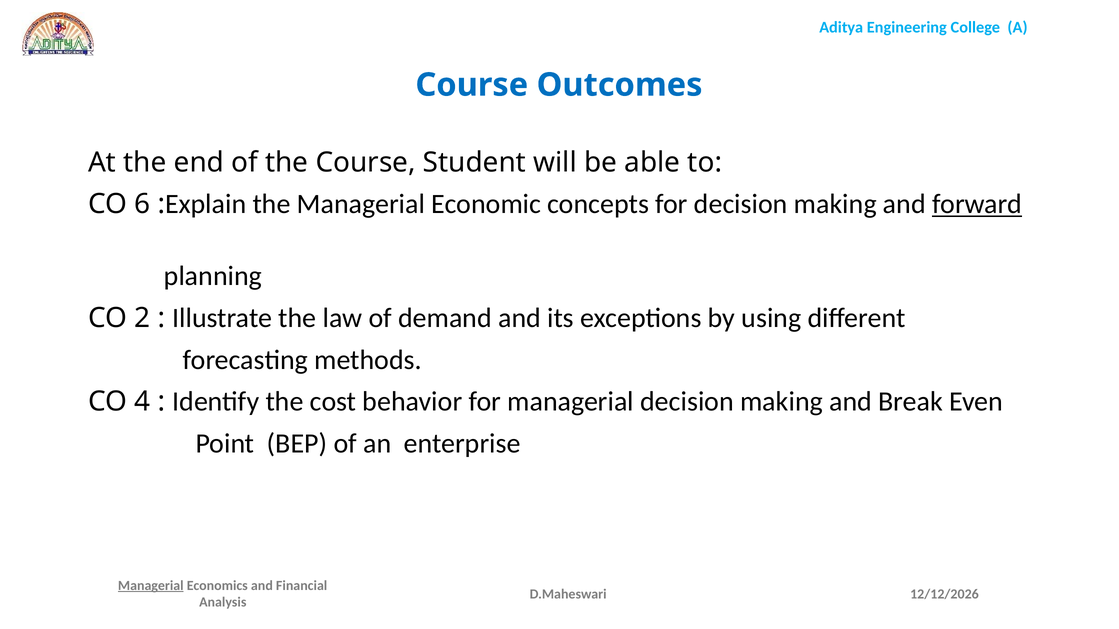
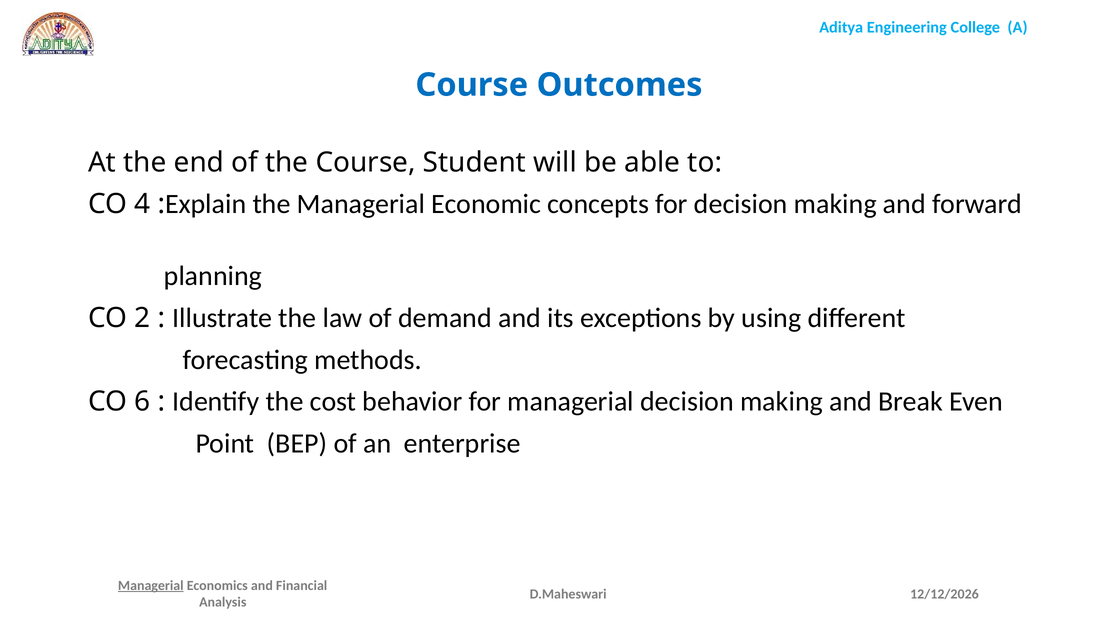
6: 6 -> 4
forward underline: present -> none
4: 4 -> 6
